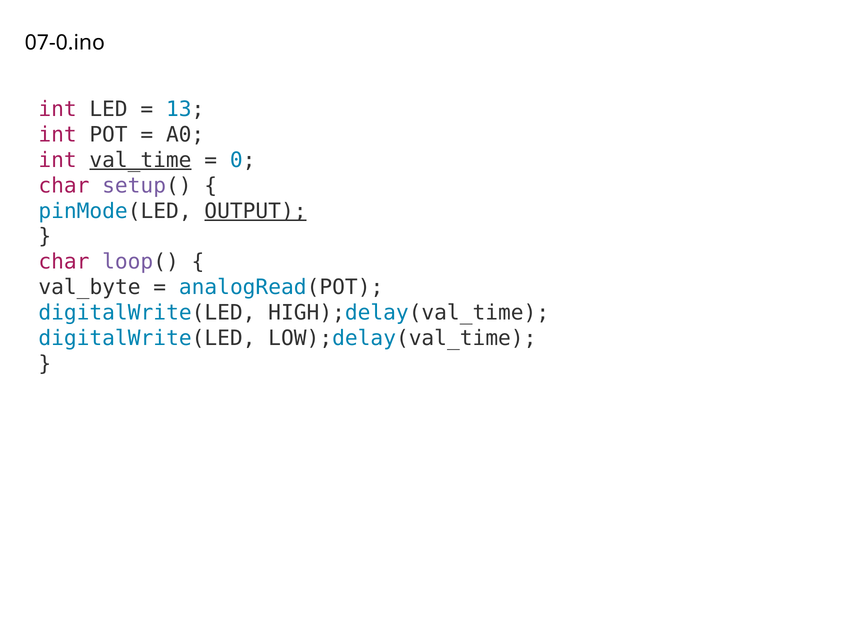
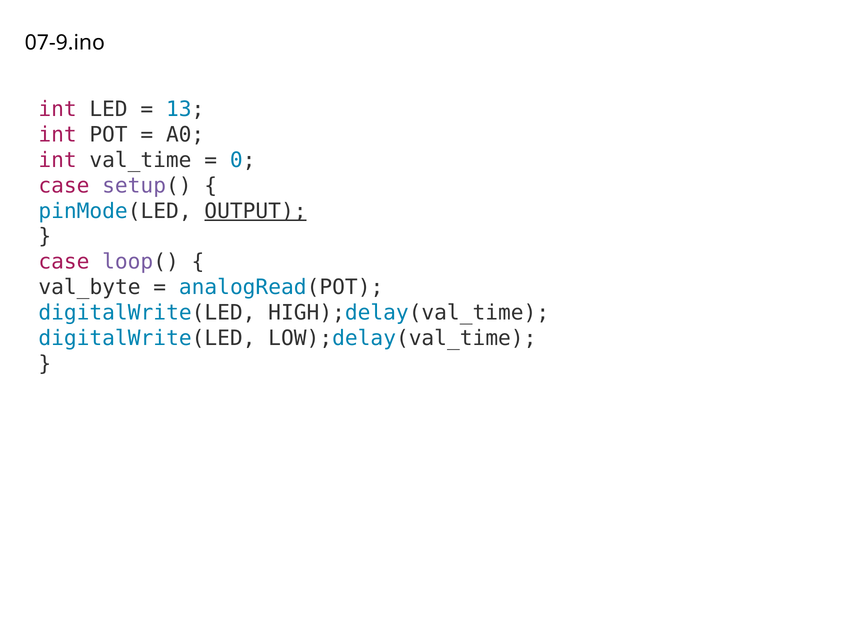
07-0.ino: 07-0.ino -> 07-9.ino
val_time underline: present -> none
char at (64, 186): char -> case
char at (64, 262): char -> case
